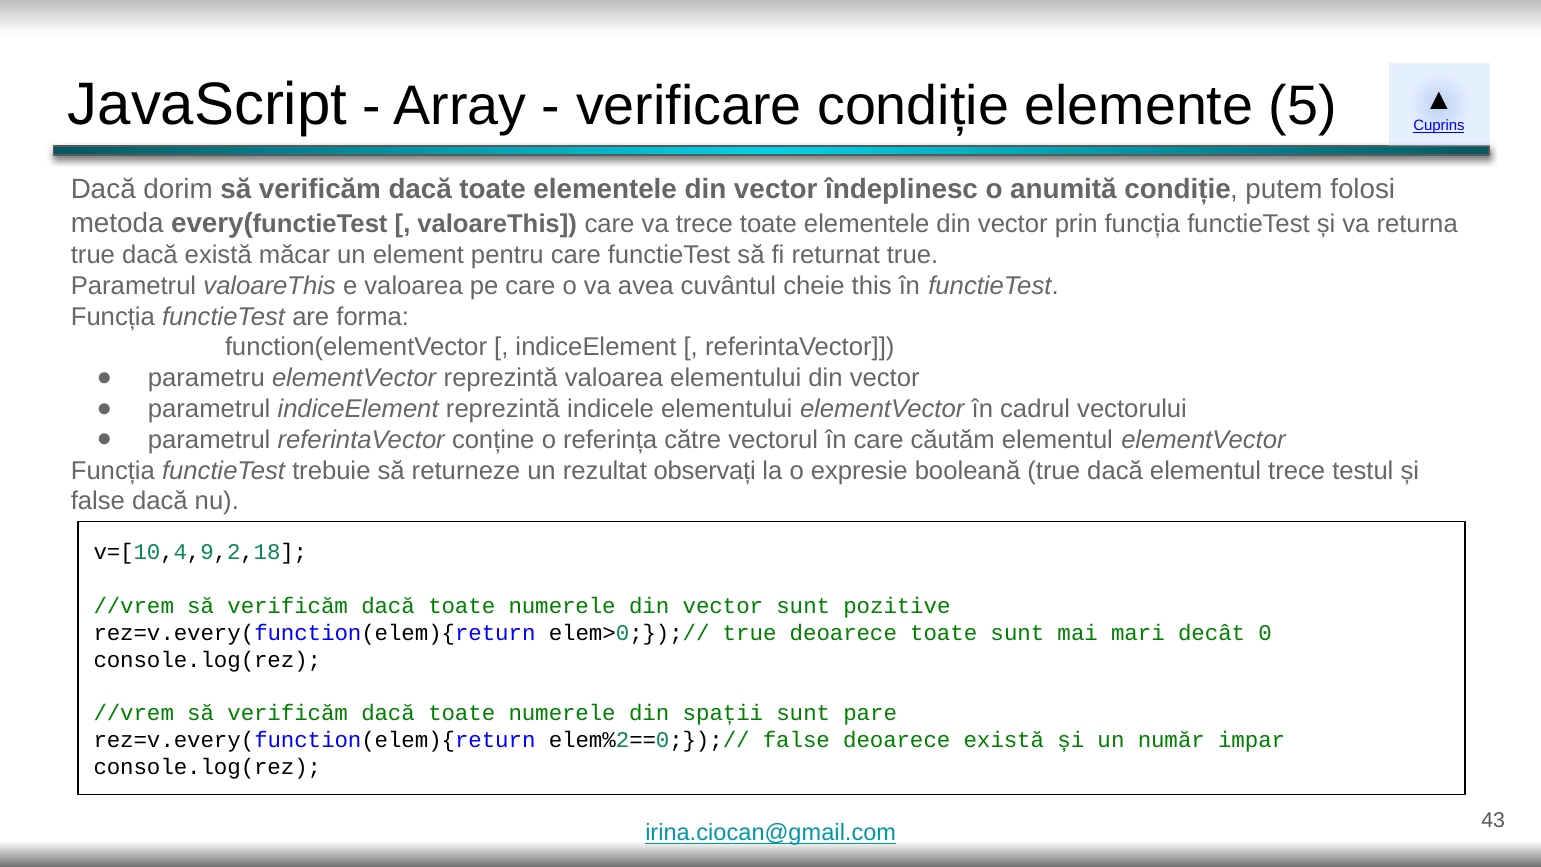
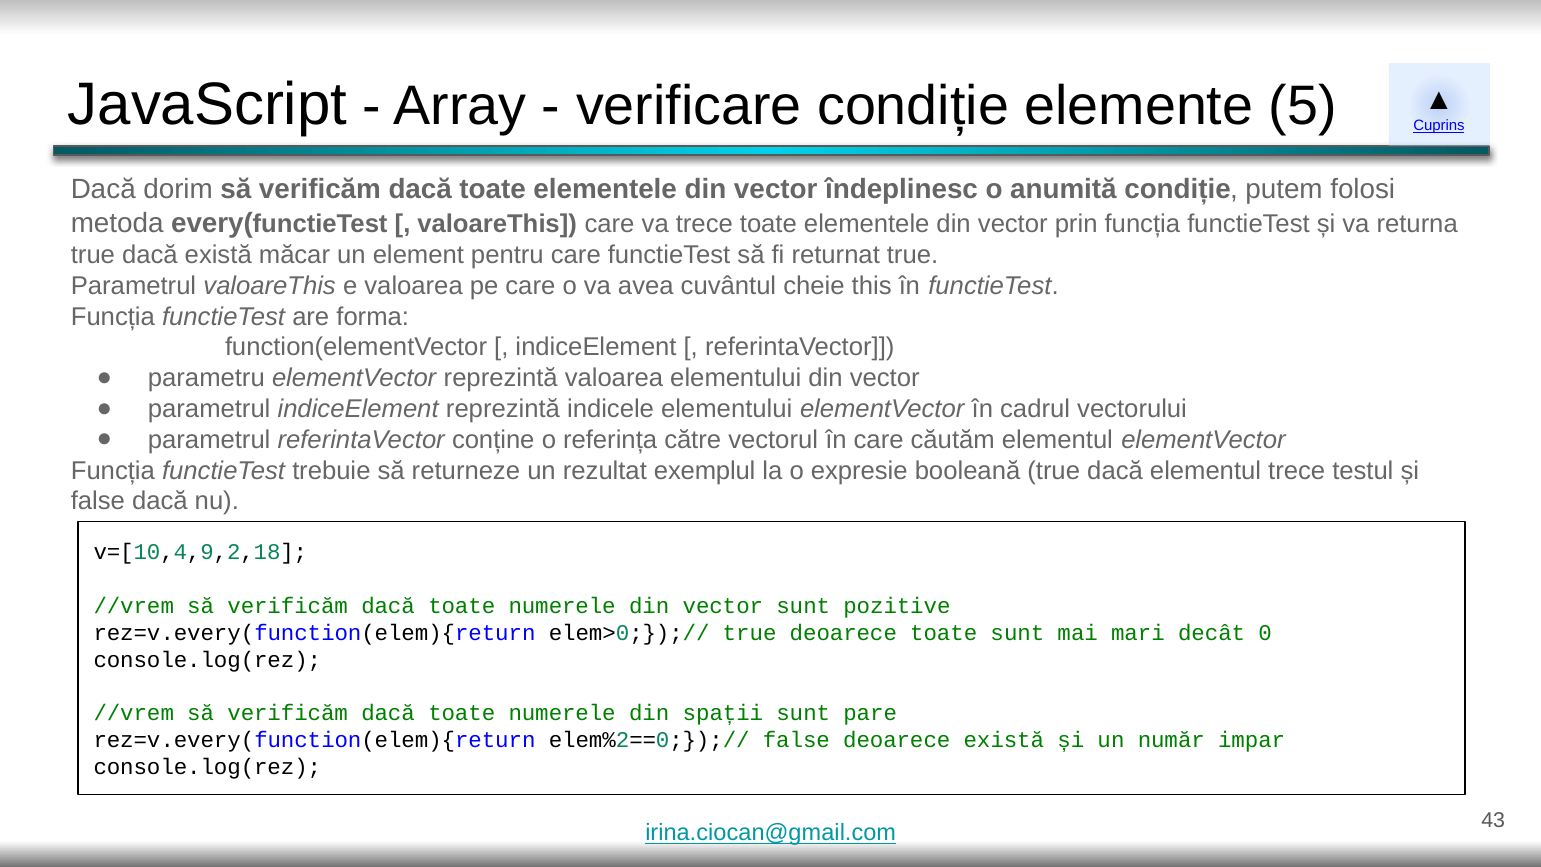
observați: observați -> exemplul
